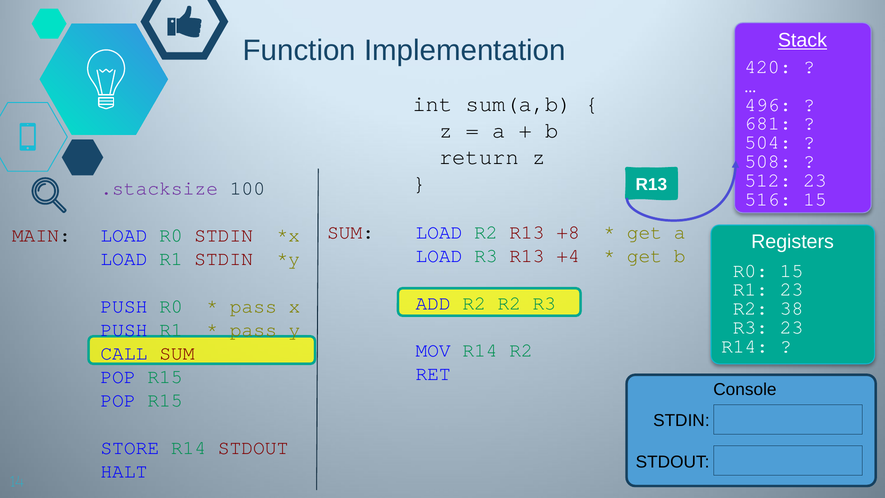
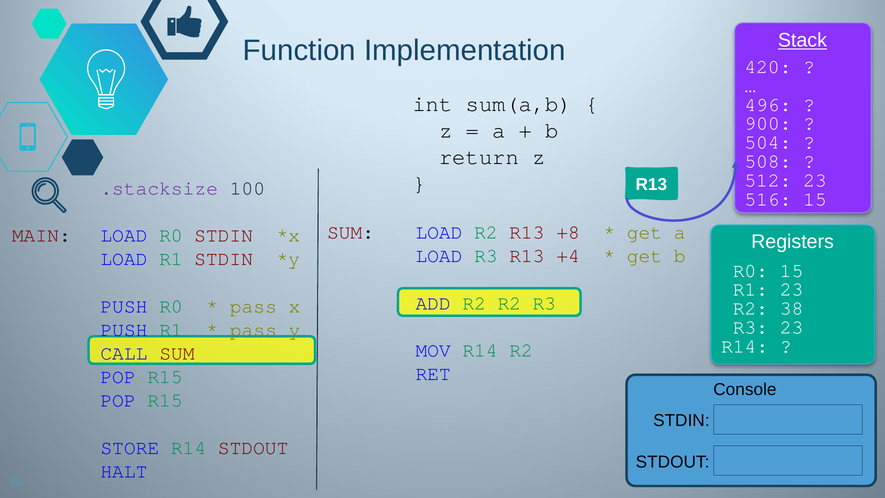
681: 681 -> 900
